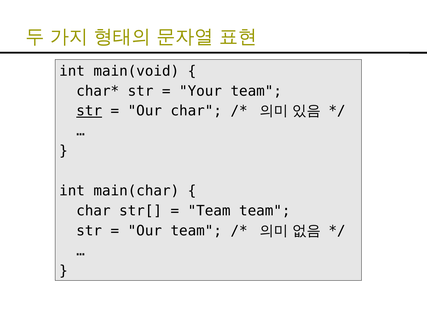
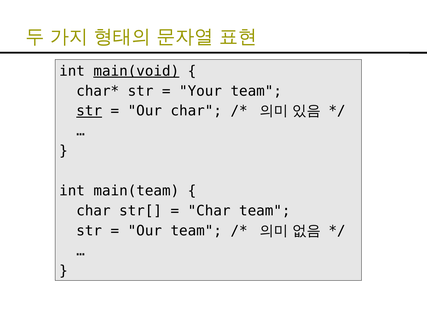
main(void underline: none -> present
main(char: main(char -> main(team
Team at (209, 210): Team -> Char
